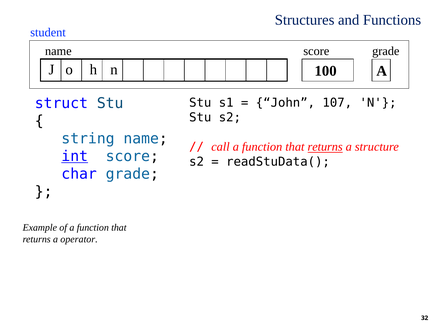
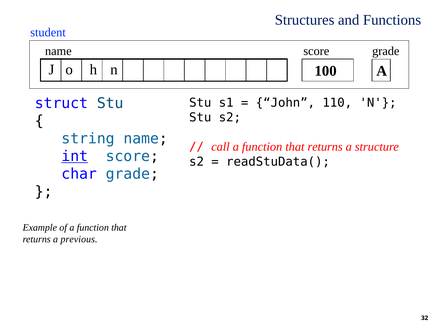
107: 107 -> 110
returns at (325, 147) underline: present -> none
operator: operator -> previous
